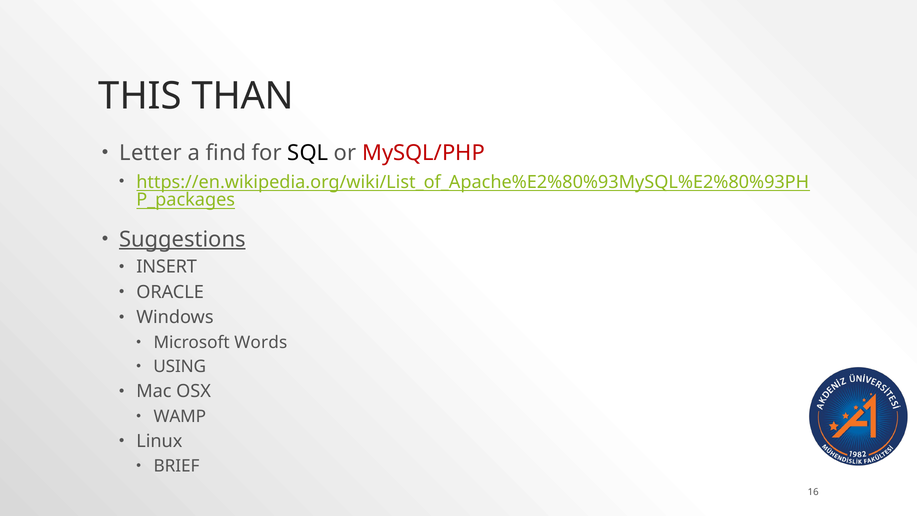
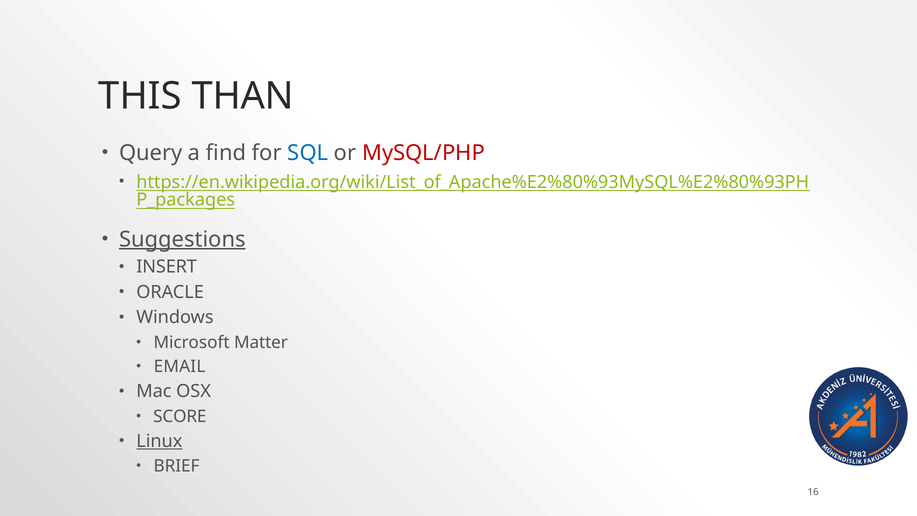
Letter: Letter -> Query
SQL colour: black -> blue
Words: Words -> Matter
USING: USING -> EMAIL
WAMP: WAMP -> SCORE
Linux underline: none -> present
